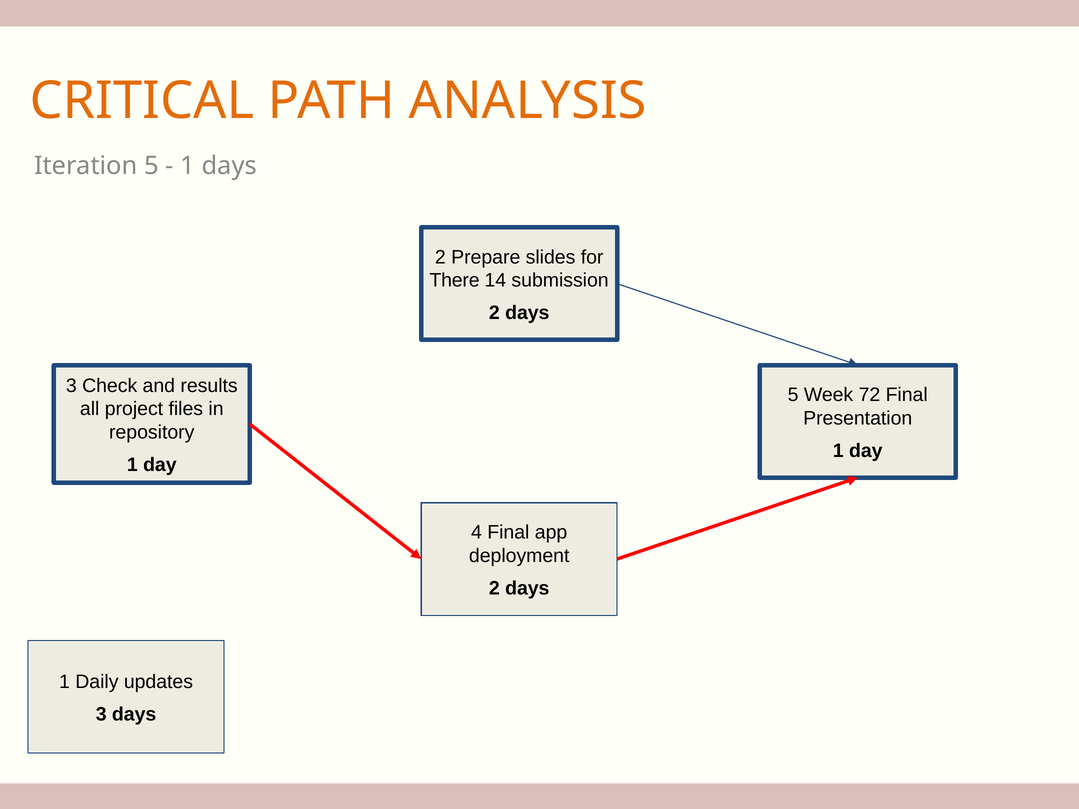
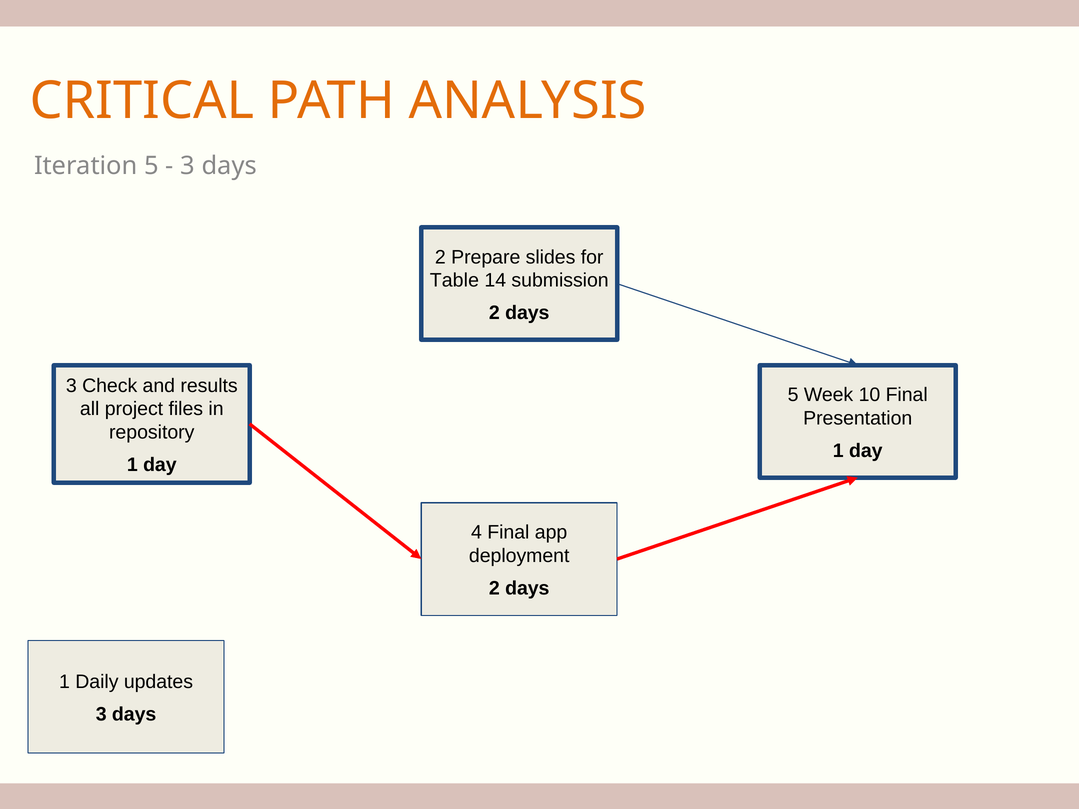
1 at (188, 166): 1 -> 3
There: There -> Table
72: 72 -> 10
